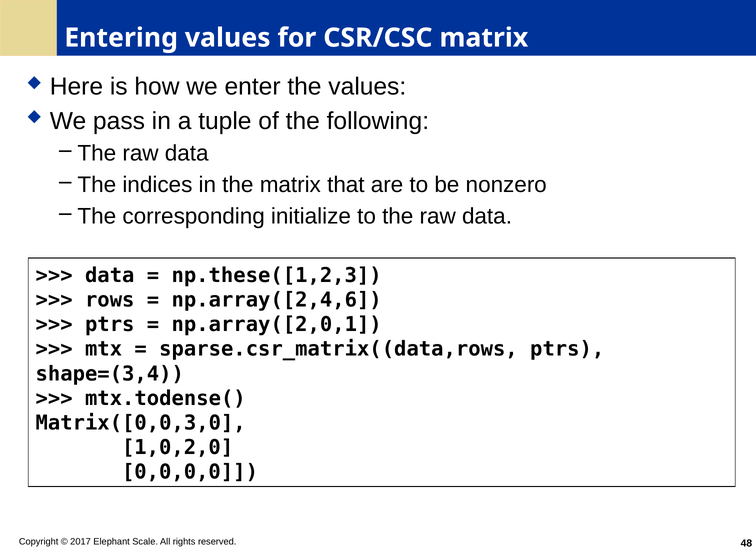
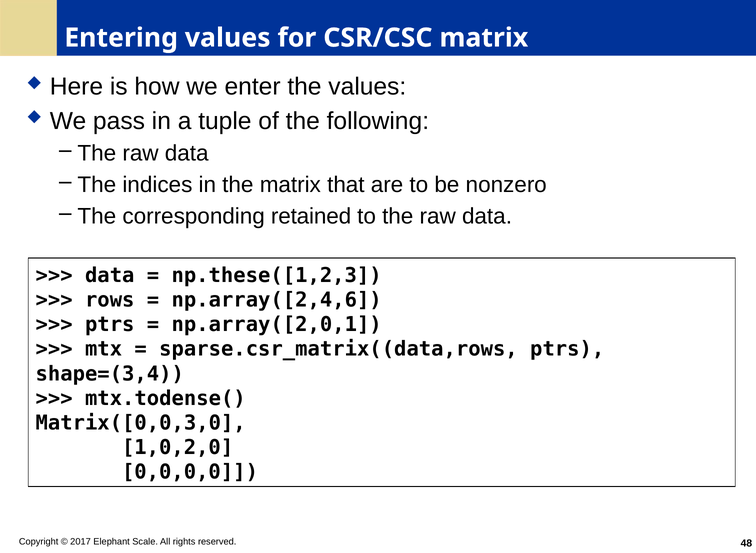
initialize: initialize -> retained
